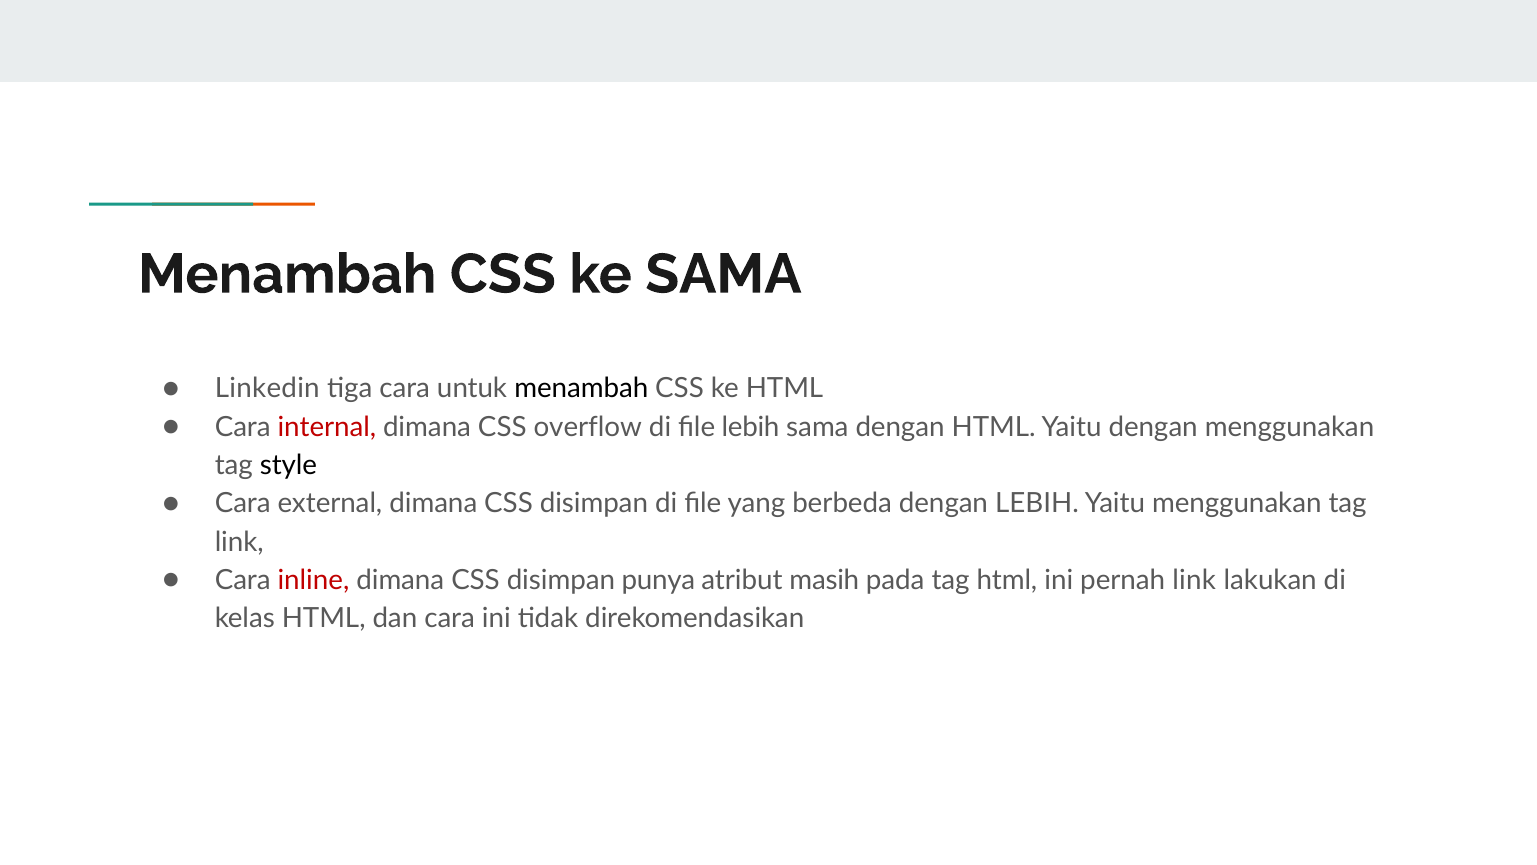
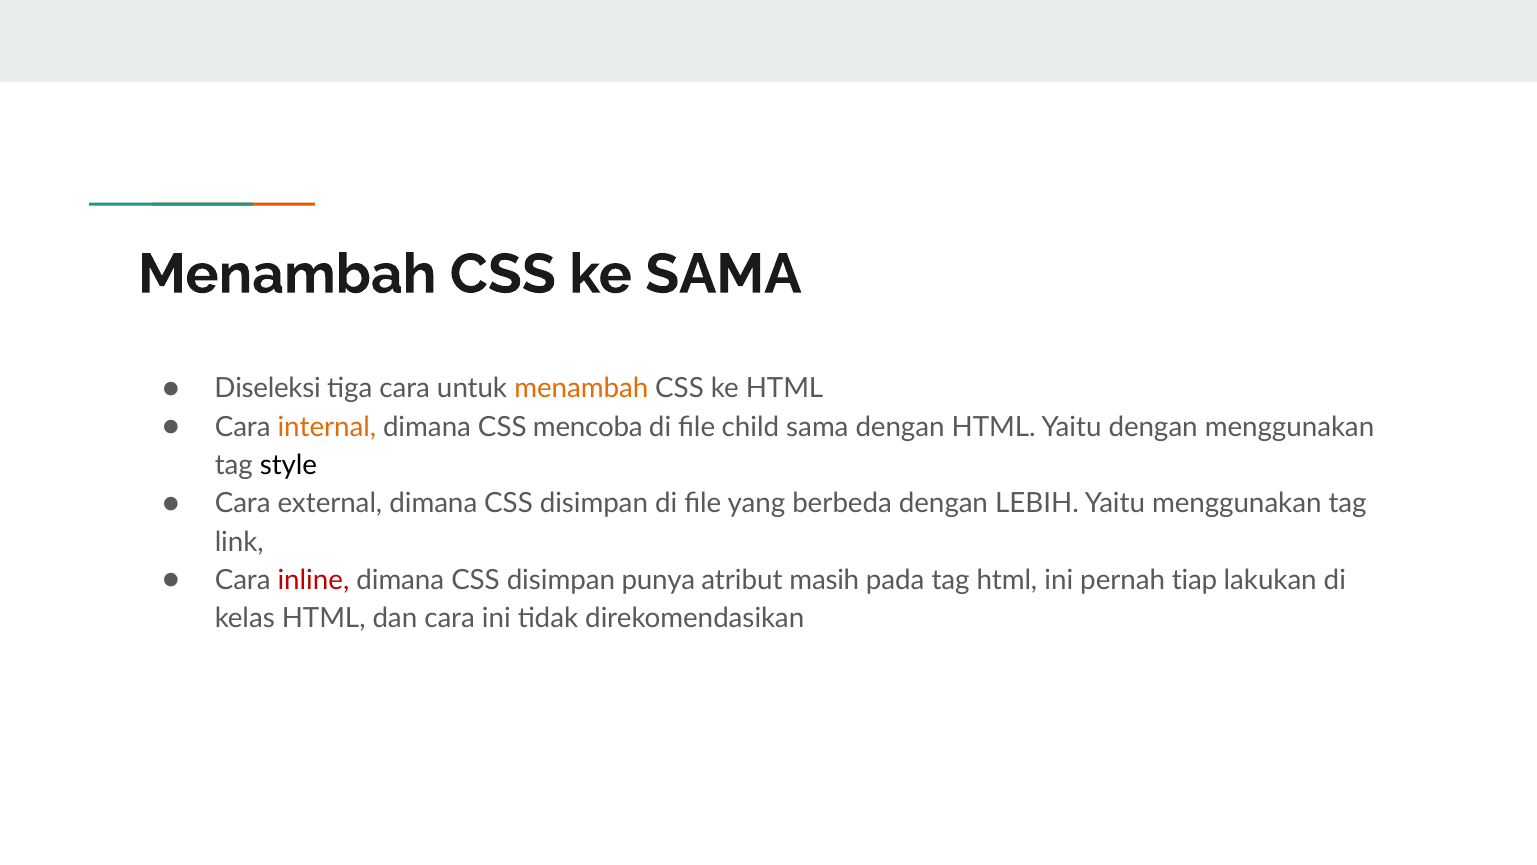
Linkedin: Linkedin -> Diseleksi
menambah at (581, 388) colour: black -> orange
internal colour: red -> orange
overflow: overflow -> mencoba
file lebih: lebih -> child
pernah link: link -> tiap
